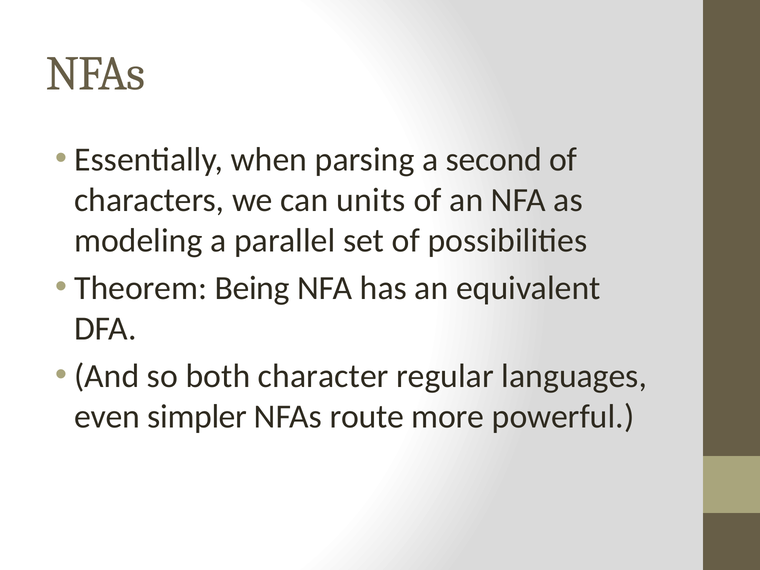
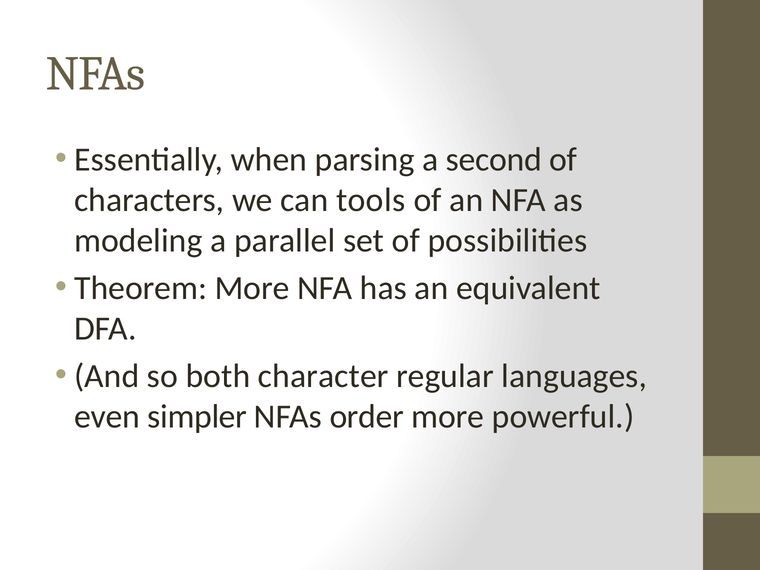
units: units -> tools
Theorem Being: Being -> More
route: route -> order
